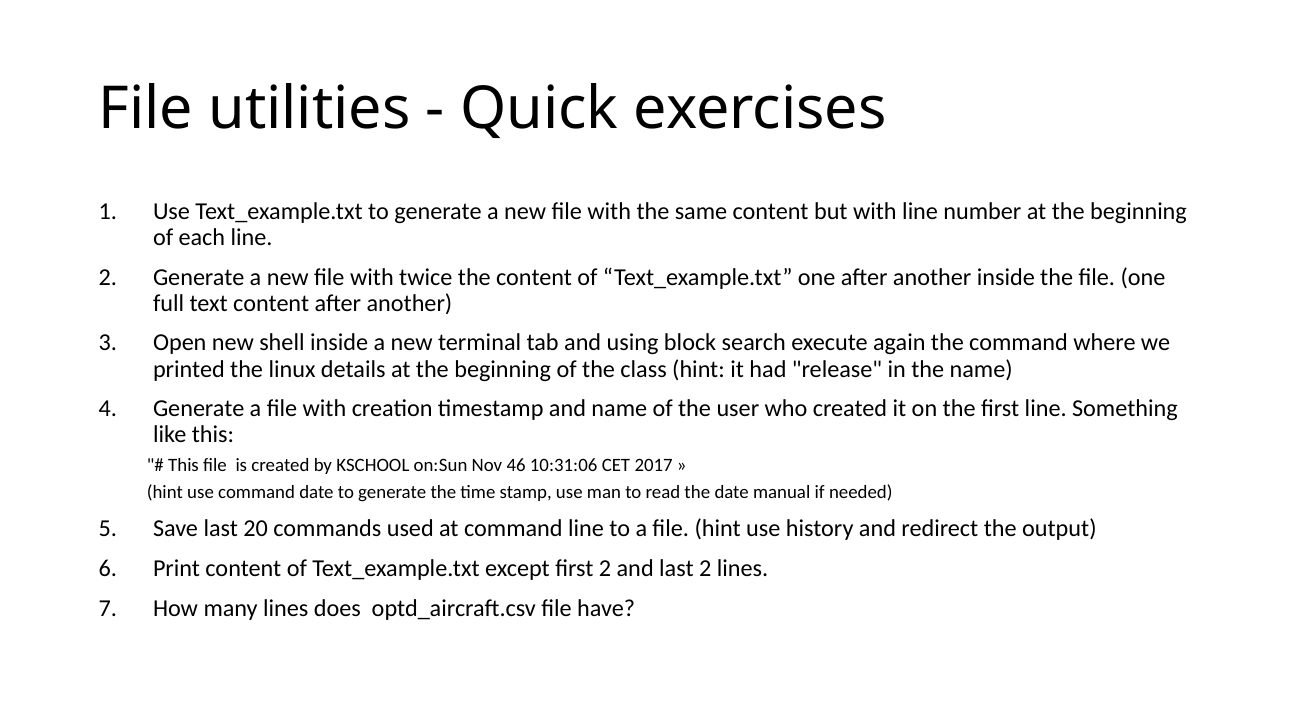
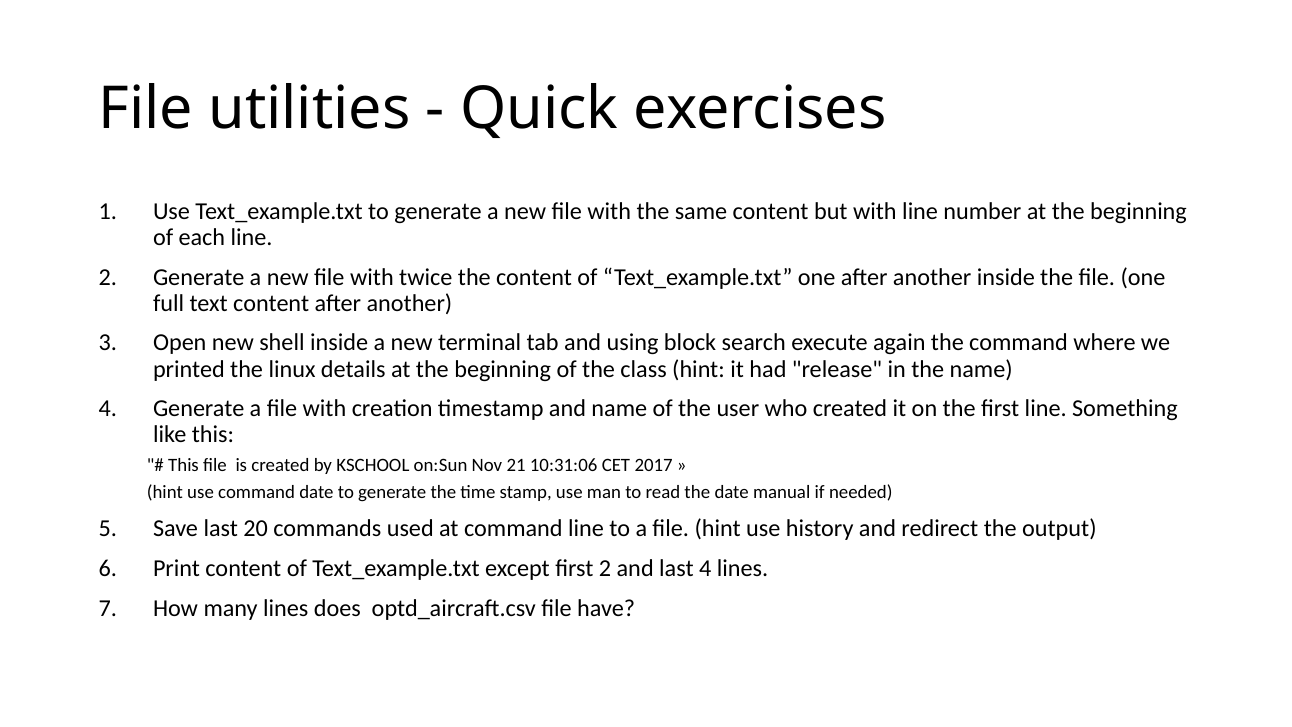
46: 46 -> 21
last 2: 2 -> 4
